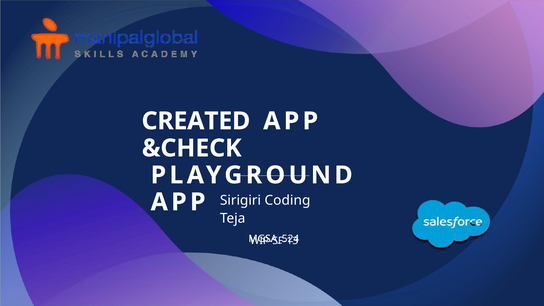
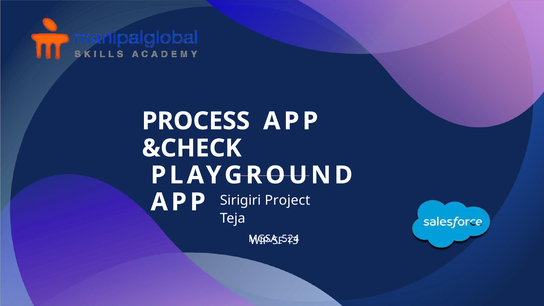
CREATED: CREATED -> PROCESS
Coding: Coding -> Project
